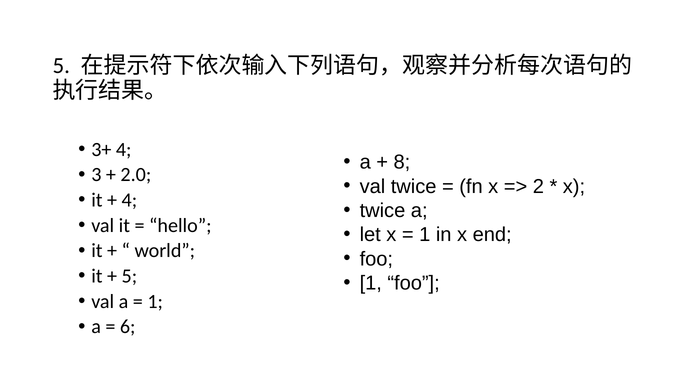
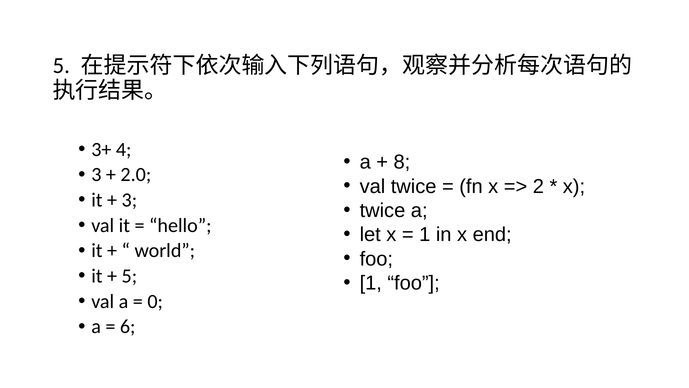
4 at (129, 200): 4 -> 3
1 at (155, 301): 1 -> 0
